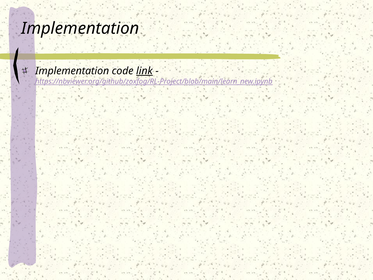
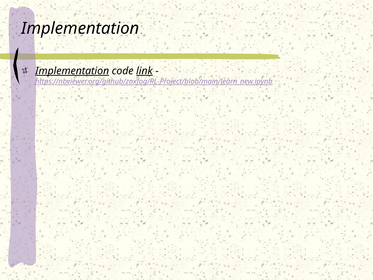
Implementation at (72, 71) underline: none -> present
